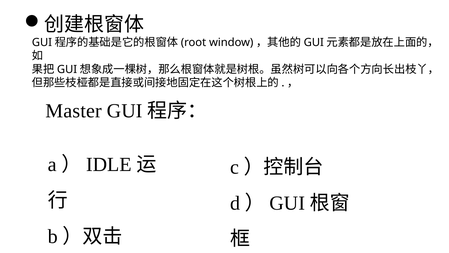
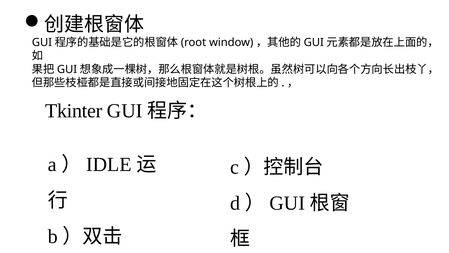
Master: Master -> Tkinter
